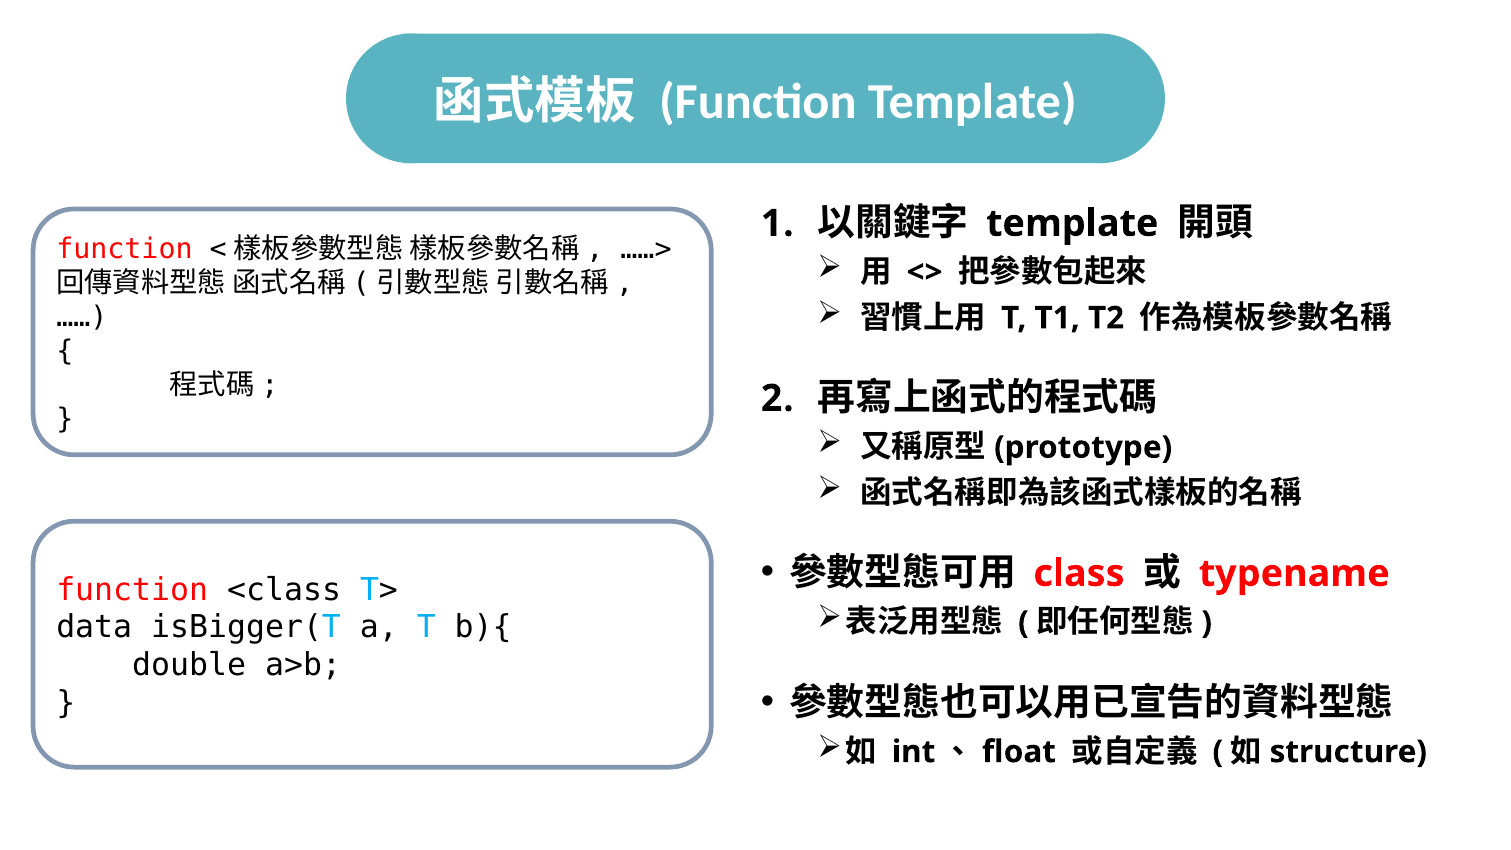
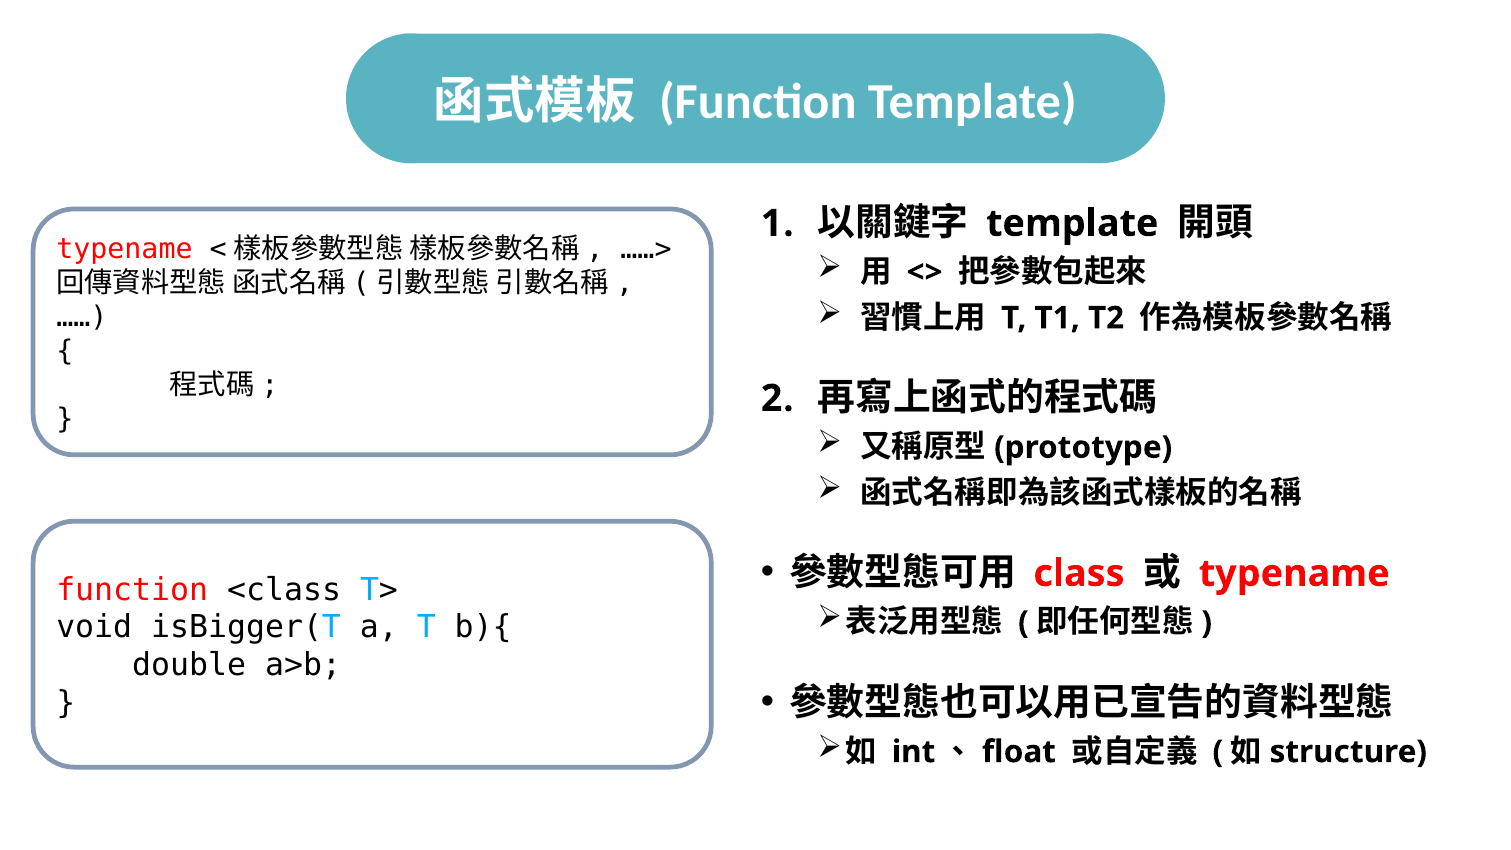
function at (124, 249): function -> typename
data: data -> void
